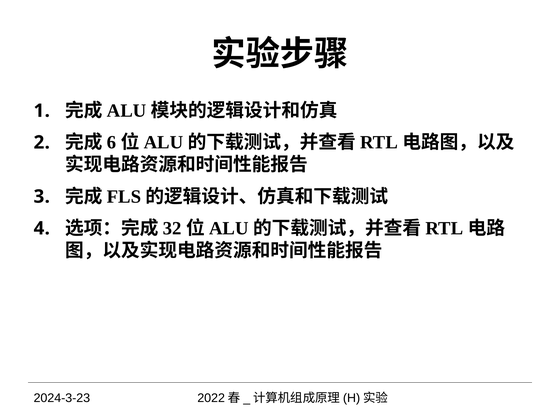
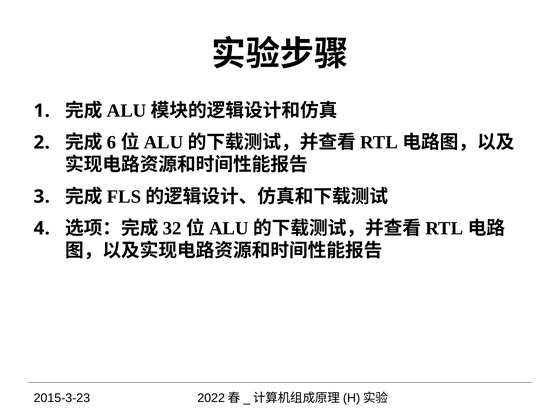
2024-3-23: 2024-3-23 -> 2015-3-23
